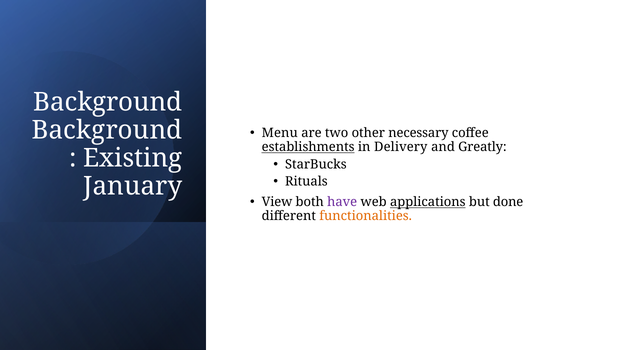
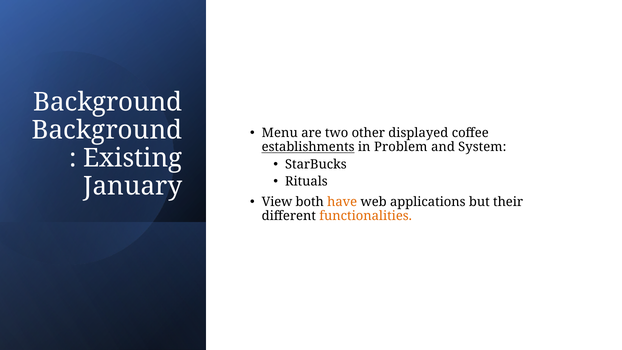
necessary: necessary -> displayed
Delivery: Delivery -> Problem
Greatly: Greatly -> System
have colour: purple -> orange
applications underline: present -> none
done: done -> their
